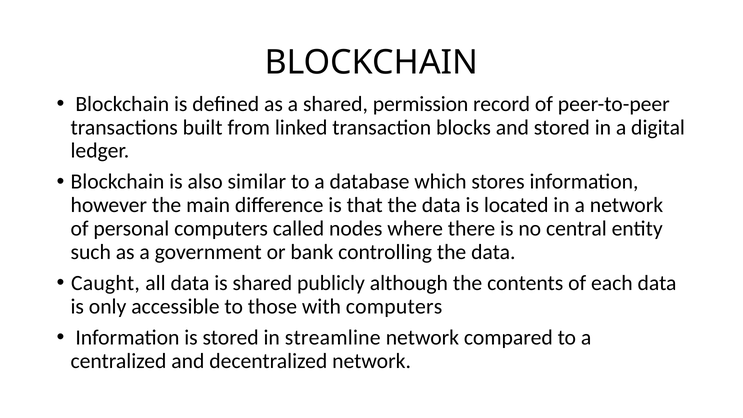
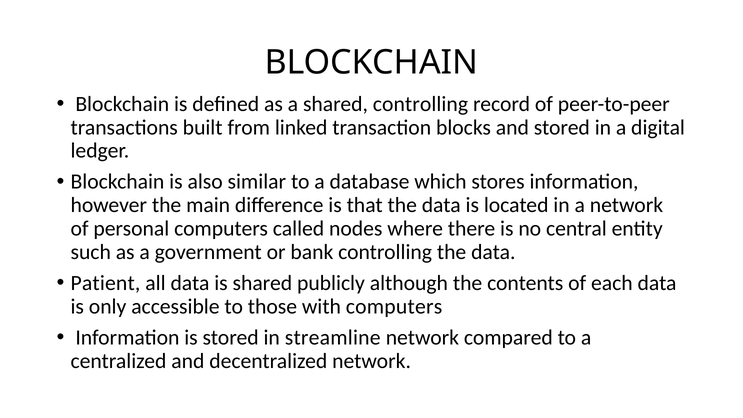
shared permission: permission -> controlling
Caught: Caught -> Patient
